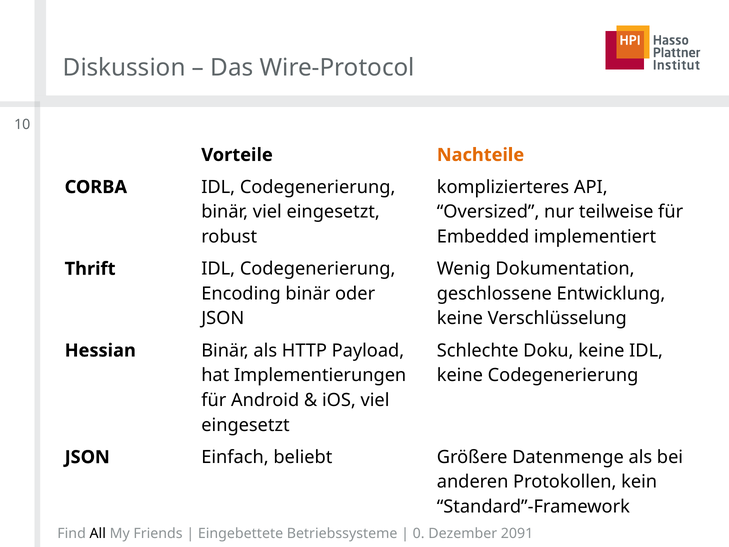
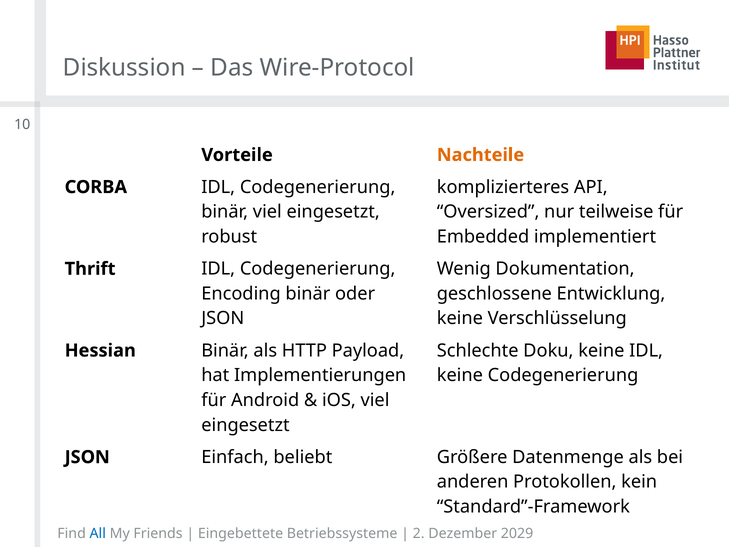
All colour: black -> blue
0: 0 -> 2
2091: 2091 -> 2029
